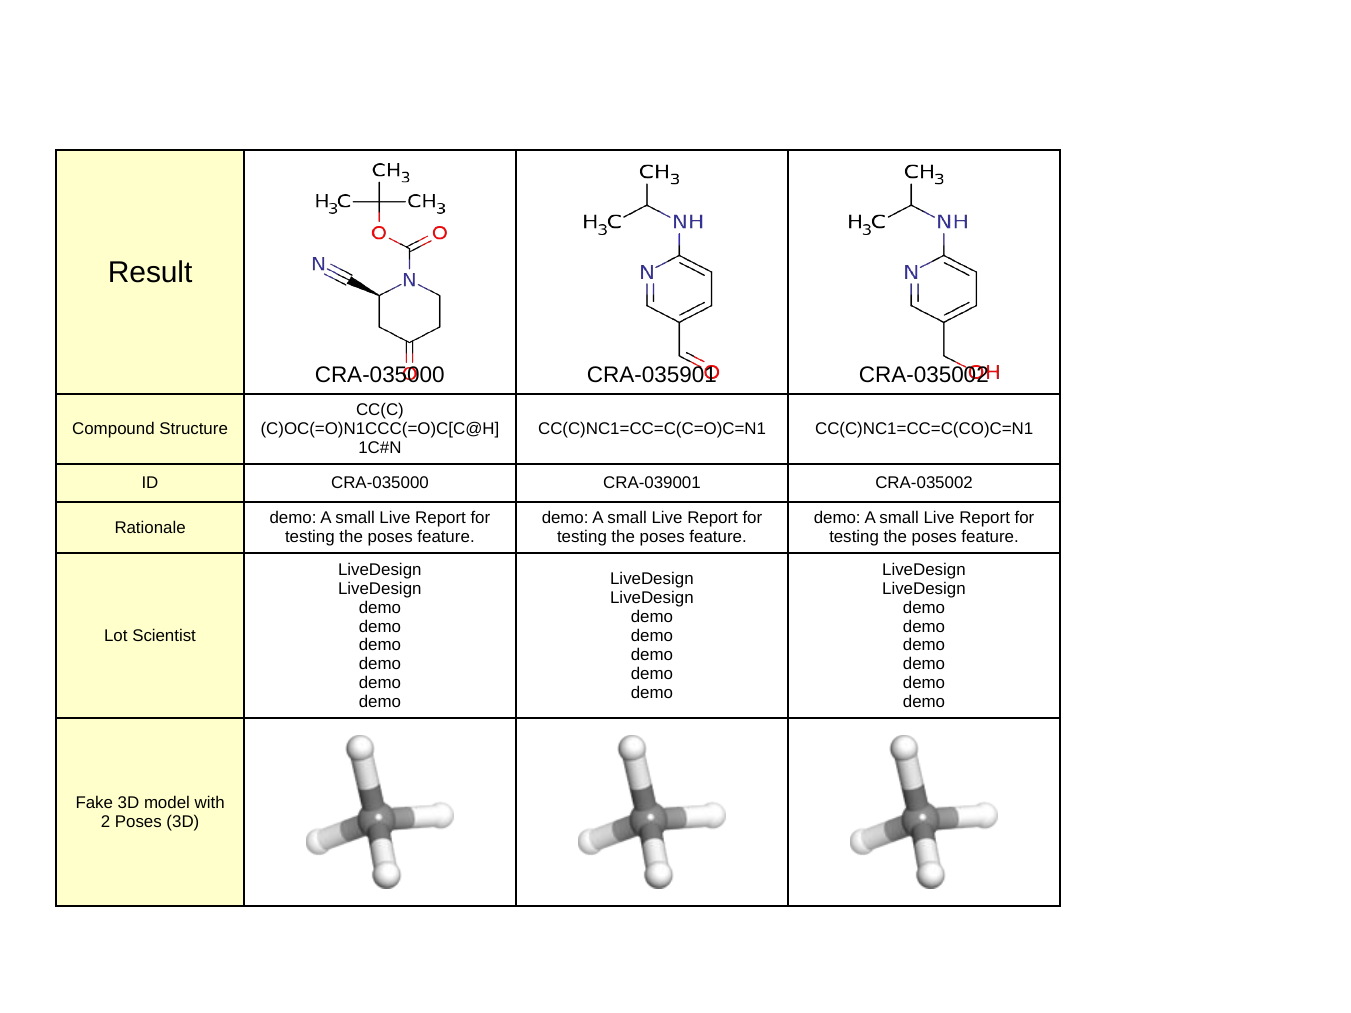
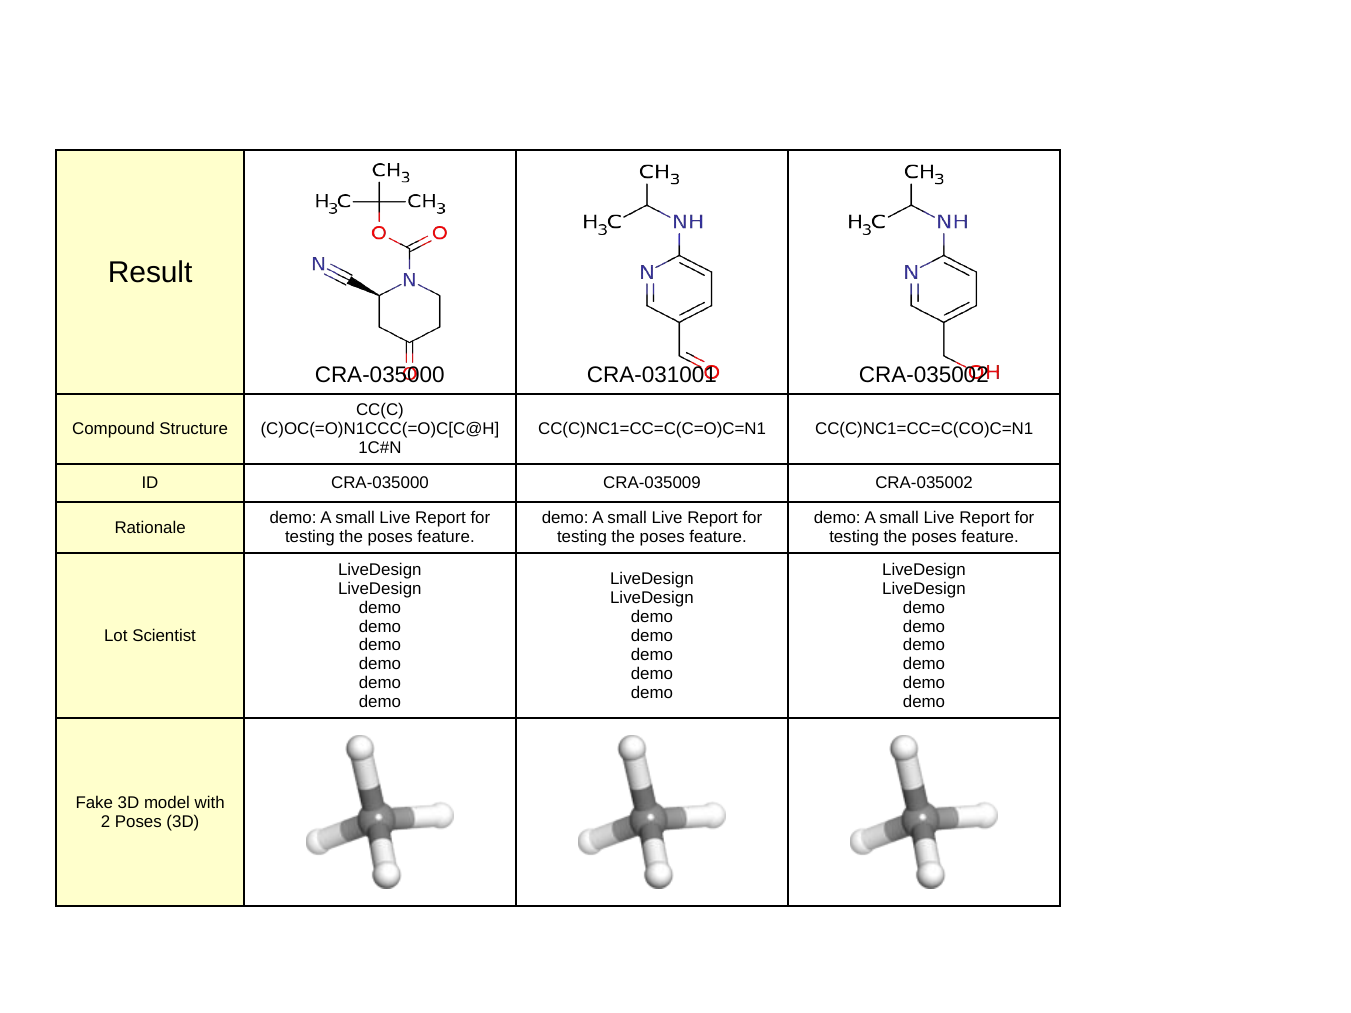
CRA-035901: CRA-035901 -> CRA-031001
CRA-039001: CRA-039001 -> CRA-035009
